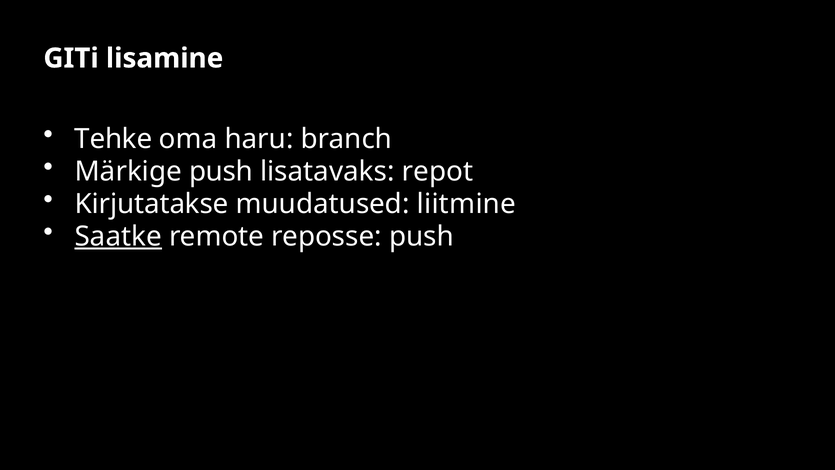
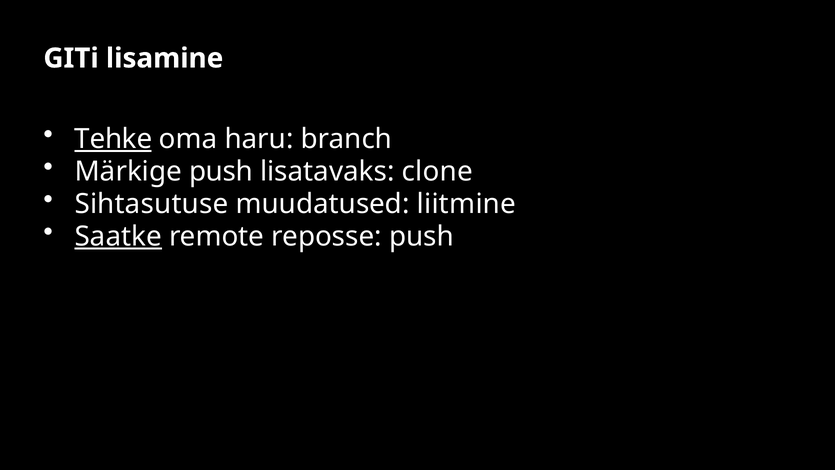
Tehke underline: none -> present
repot: repot -> clone
Kirjutatakse: Kirjutatakse -> Sihtasutuse
